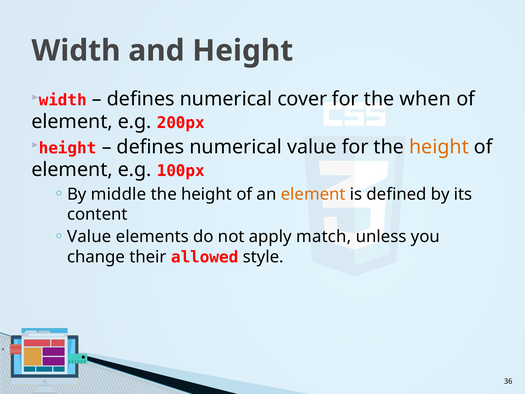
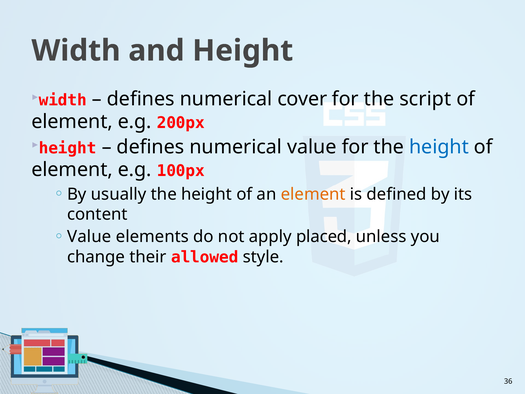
when: when -> script
height at (439, 147) colour: orange -> blue
middle: middle -> usually
match: match -> placed
